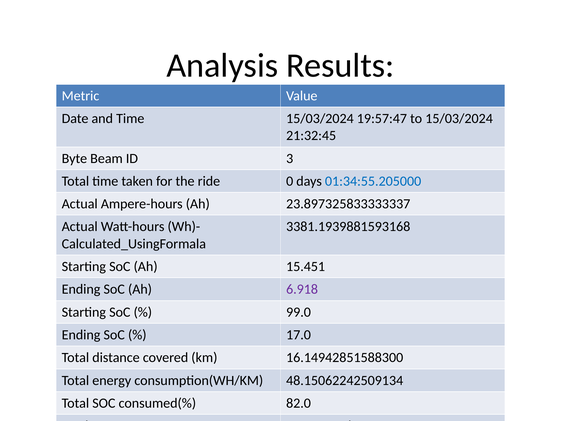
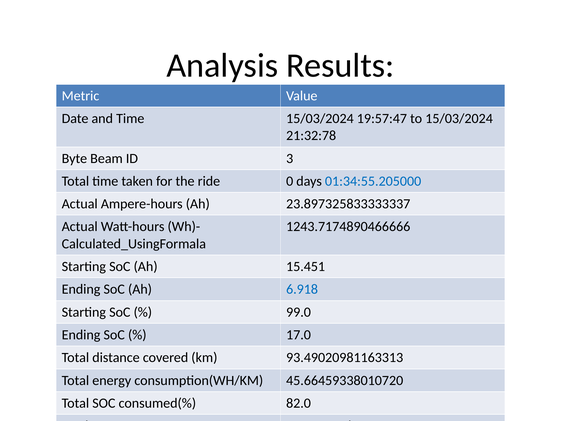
21:32:45: 21:32:45 -> 21:32:78
3381.1939881593168: 3381.1939881593168 -> 1243.7174890466666
6.918 colour: purple -> blue
16.14942851588300: 16.14942851588300 -> 93.49020981163313
48.15062242509134: 48.15062242509134 -> 45.66459338010720
